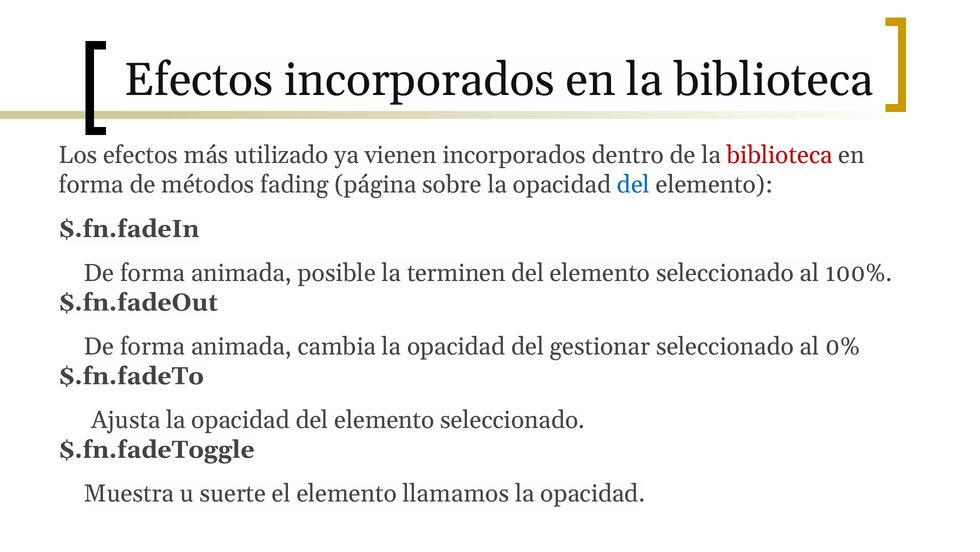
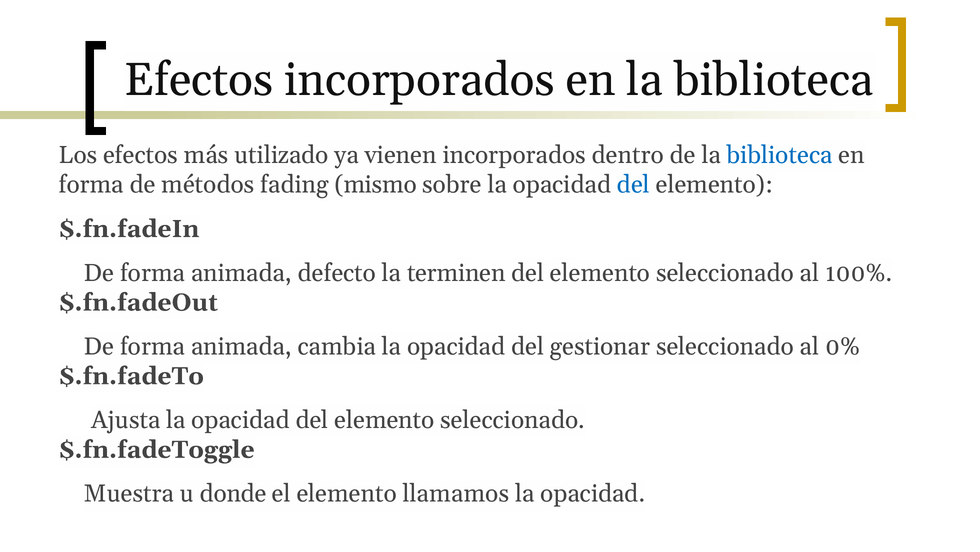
biblioteca at (780, 155) colour: red -> blue
página: página -> mismo
posible: posible -> defecto
suerte: suerte -> donde
